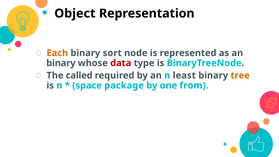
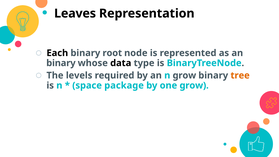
Object: Object -> Leaves
Each colour: orange -> black
sort: sort -> root
data colour: red -> black
called: called -> levels
n least: least -> grow
one from: from -> grow
